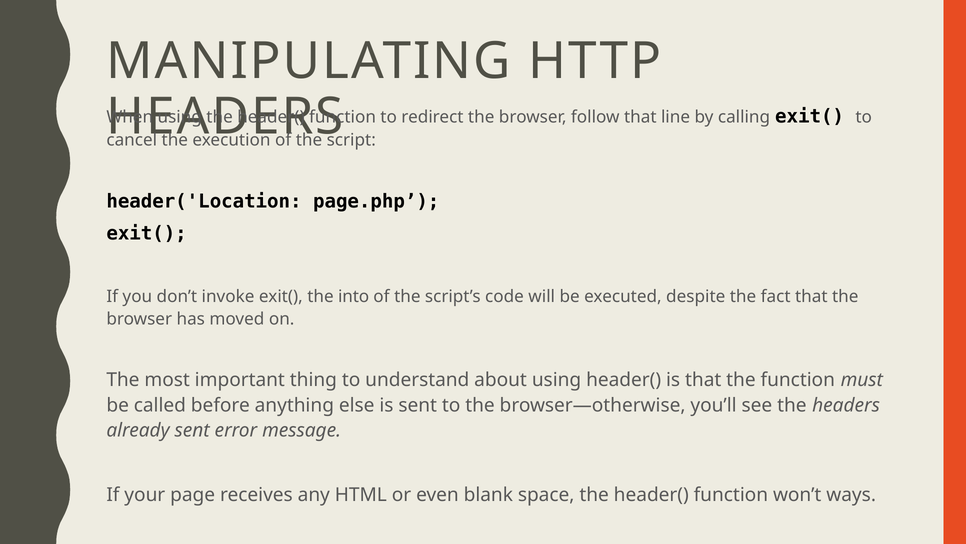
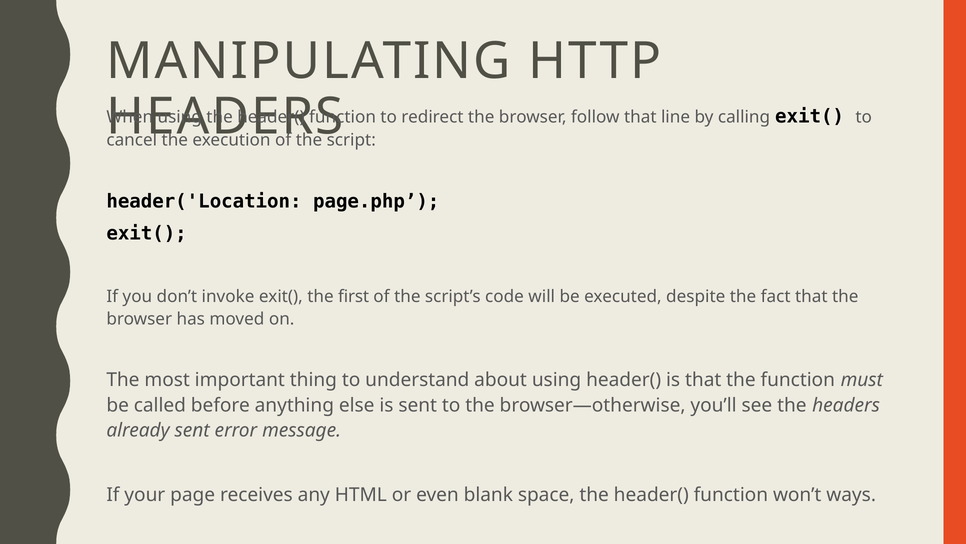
into: into -> first
